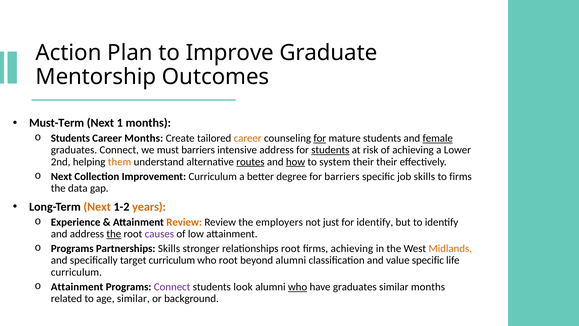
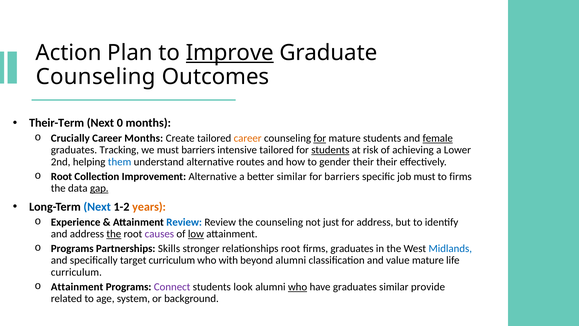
Improve underline: none -> present
Mentorship at (96, 77): Mentorship -> Counseling
Must-Term: Must-Term -> Their-Term
1: 1 -> 0
Students at (70, 138): Students -> Crucially
graduates Connect: Connect -> Tracking
intensive address: address -> tailored
them colour: orange -> blue
routes underline: present -> none
how underline: present -> none
system: system -> gender
Next at (61, 176): Next -> Root
Improvement Curriculum: Curriculum -> Alternative
better degree: degree -> similar
job skills: skills -> must
gap underline: none -> present
Next at (97, 207) colour: orange -> blue
Review at (184, 222) colour: orange -> blue
the employers: employers -> counseling
for identify: identify -> address
low underline: none -> present
firms achieving: achieving -> graduates
Midlands colour: orange -> blue
who root: root -> with
value specific: specific -> mature
similar months: months -> provide
age similar: similar -> system
